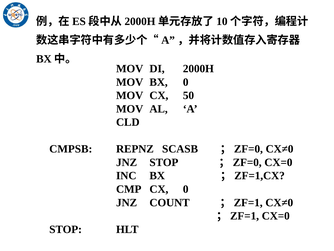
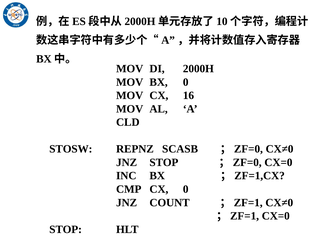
50: 50 -> 16
CMPSB: CMPSB -> STOSW
